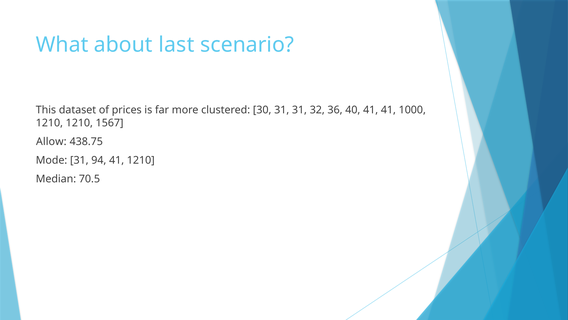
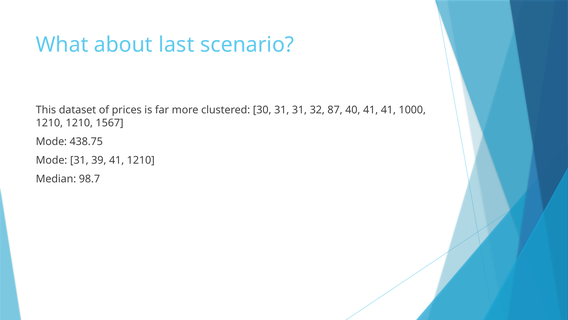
36: 36 -> 87
Allow at (51, 141): Allow -> Mode
94: 94 -> 39
70.5: 70.5 -> 98.7
